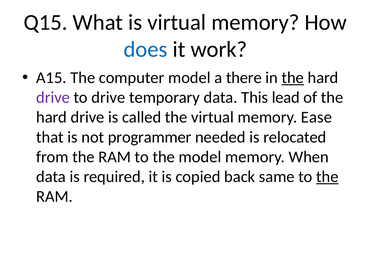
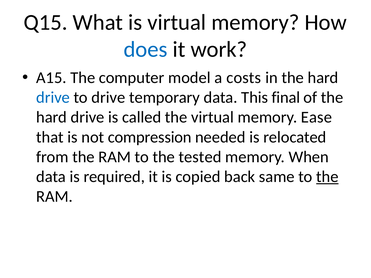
there: there -> costs
the at (293, 78) underline: present -> none
drive at (53, 98) colour: purple -> blue
lead: lead -> final
programmer: programmer -> compression
the model: model -> tested
